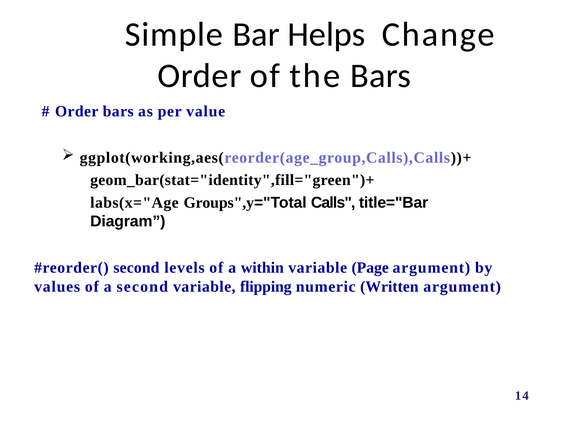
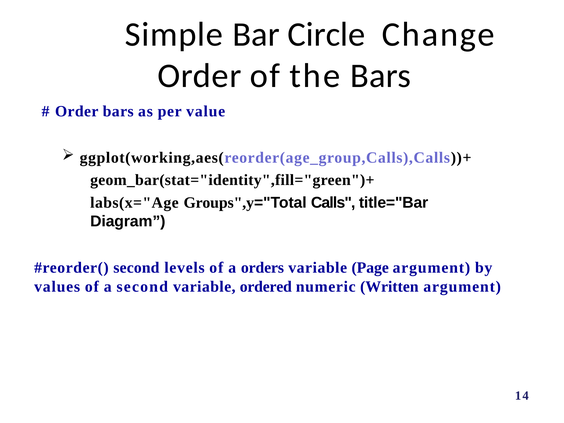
Helps: Helps -> Circle
within: within -> orders
flipping: flipping -> ordered
